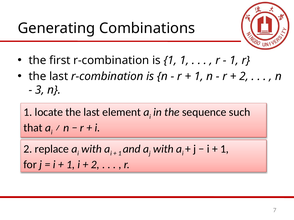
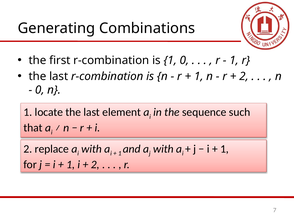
1 1: 1 -> 0
3 at (40, 90): 3 -> 0
